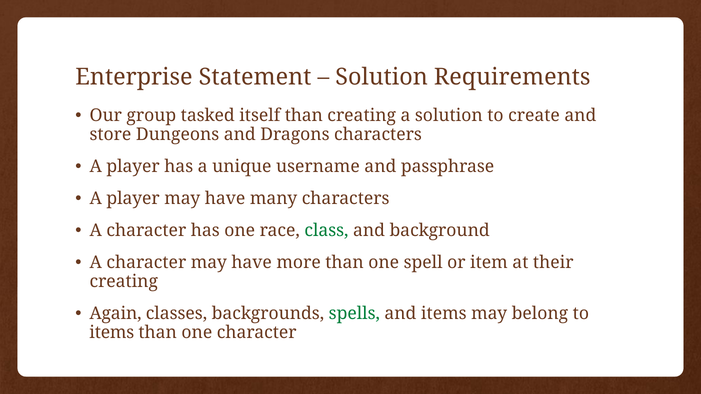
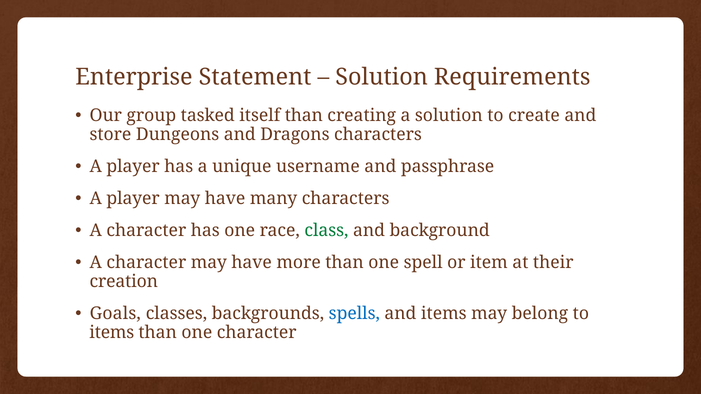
creating at (124, 282): creating -> creation
Again: Again -> Goals
spells colour: green -> blue
